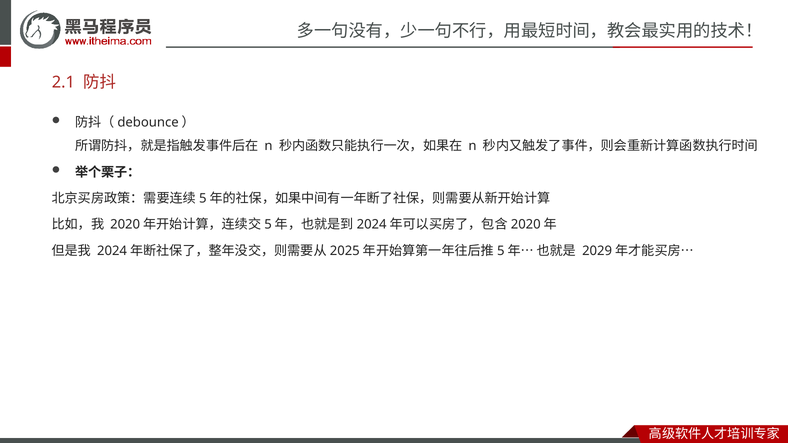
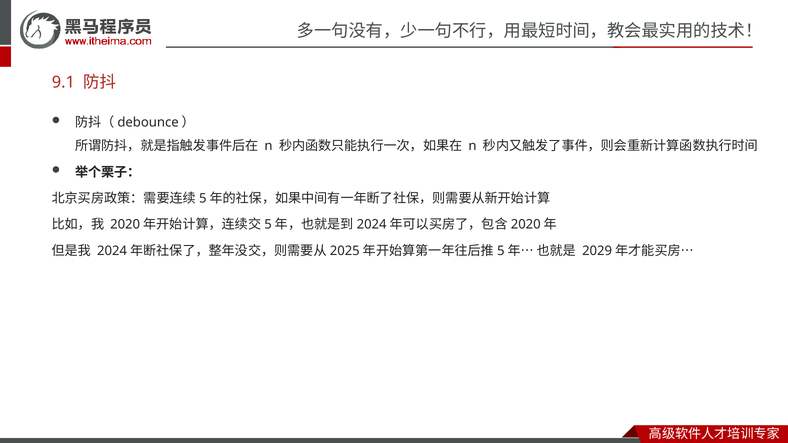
2.1: 2.1 -> 9.1
